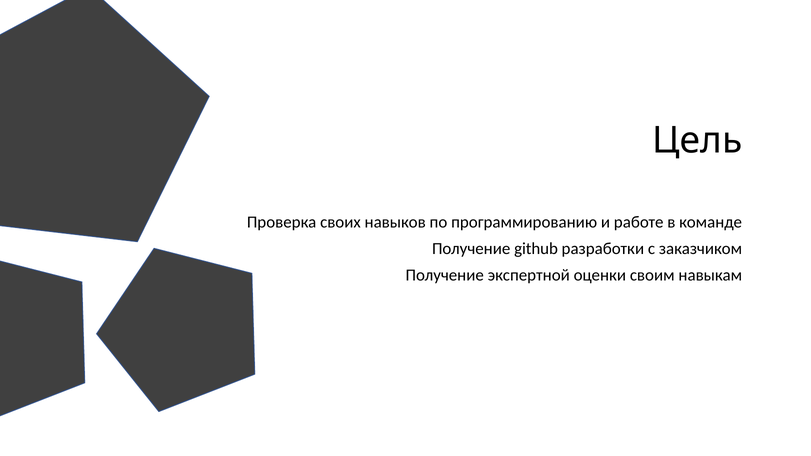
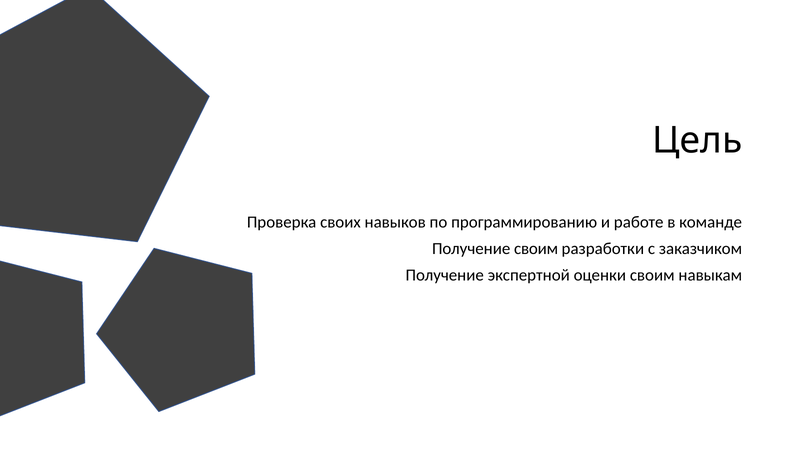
Получение github: github -> своим
